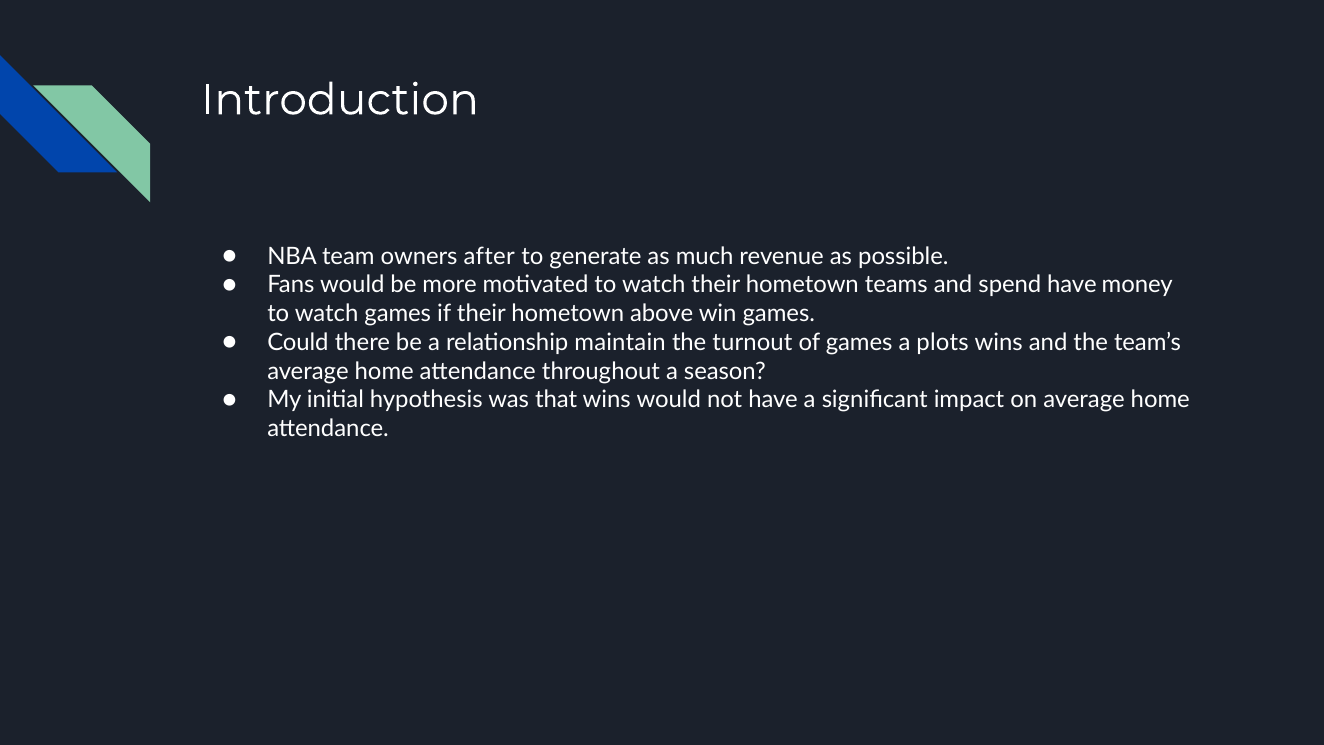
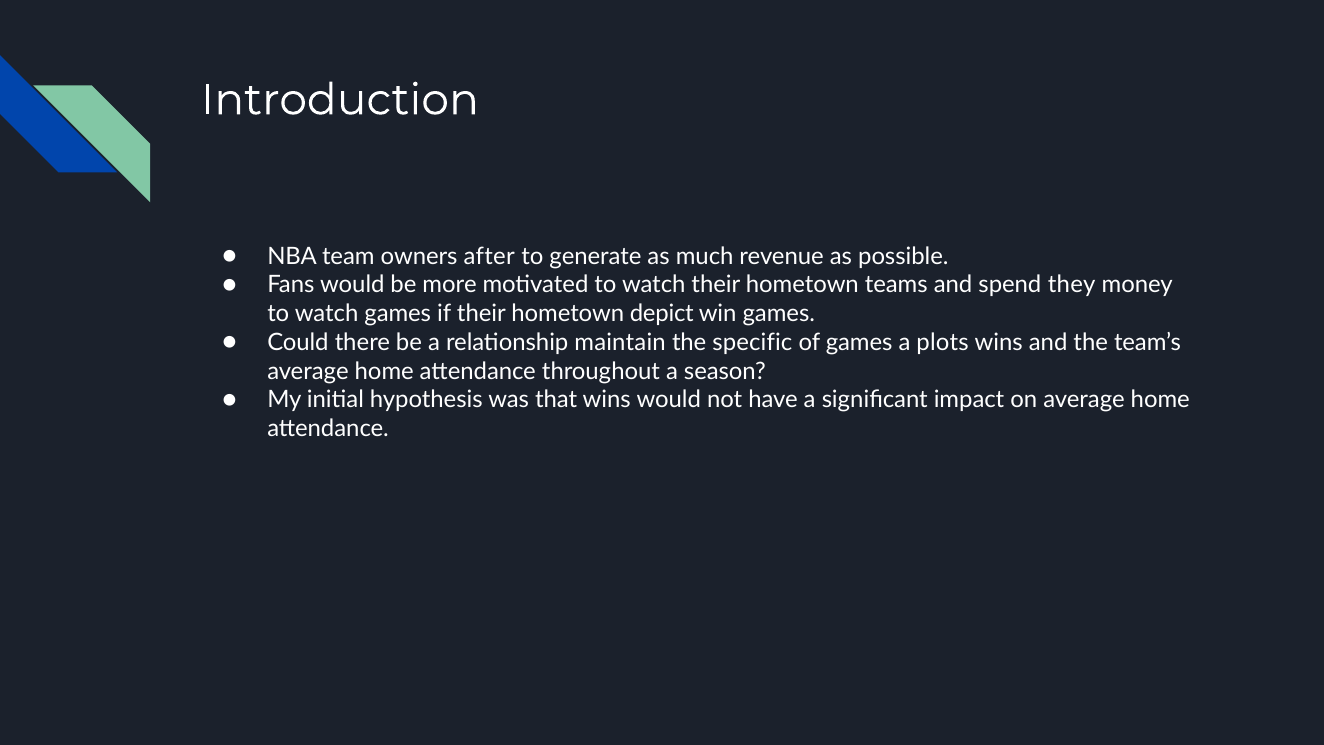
spend have: have -> they
above: above -> depict
turnout: turnout -> specific
